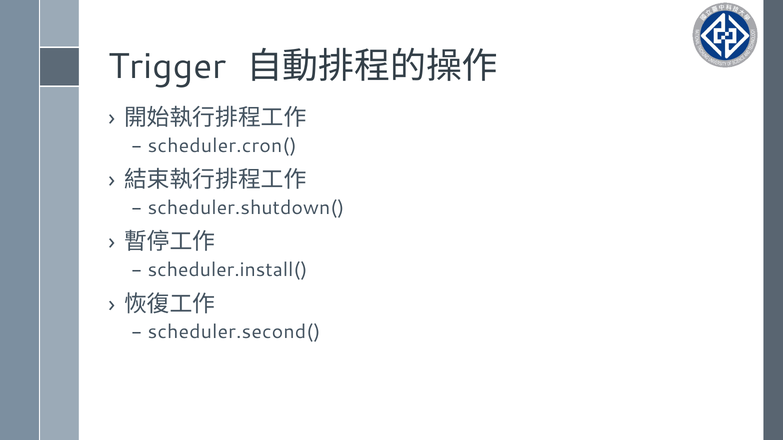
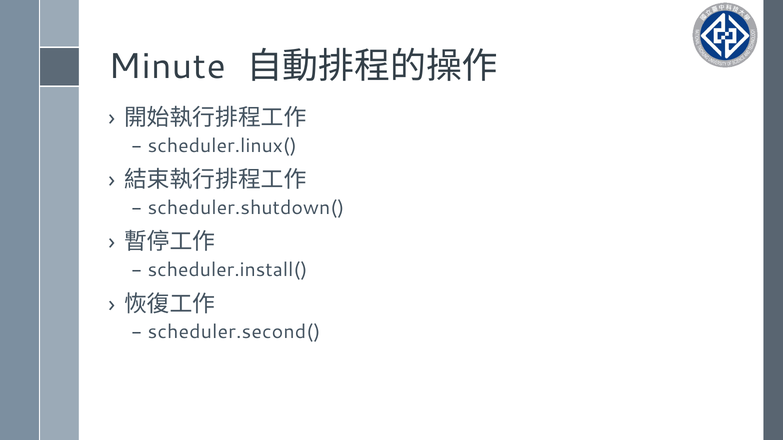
Trigger: Trigger -> Minute
scheduler.cron(: scheduler.cron( -> scheduler.linux(
